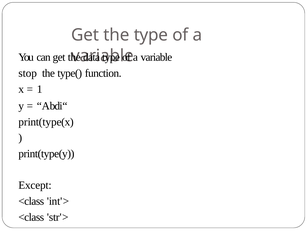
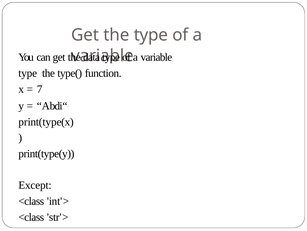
stop at (28, 73): stop -> type
1: 1 -> 7
